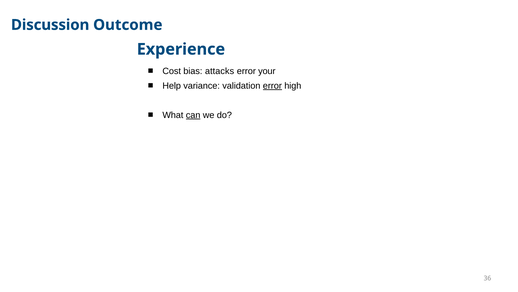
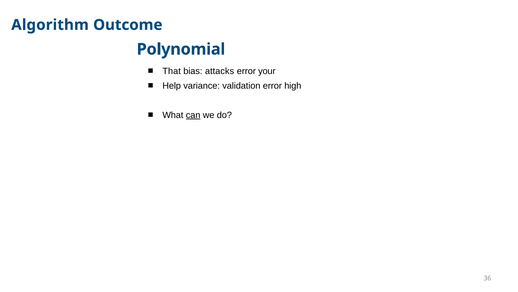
Discussion: Discussion -> Algorithm
Experience: Experience -> Polynomial
Cost: Cost -> That
error at (272, 86) underline: present -> none
